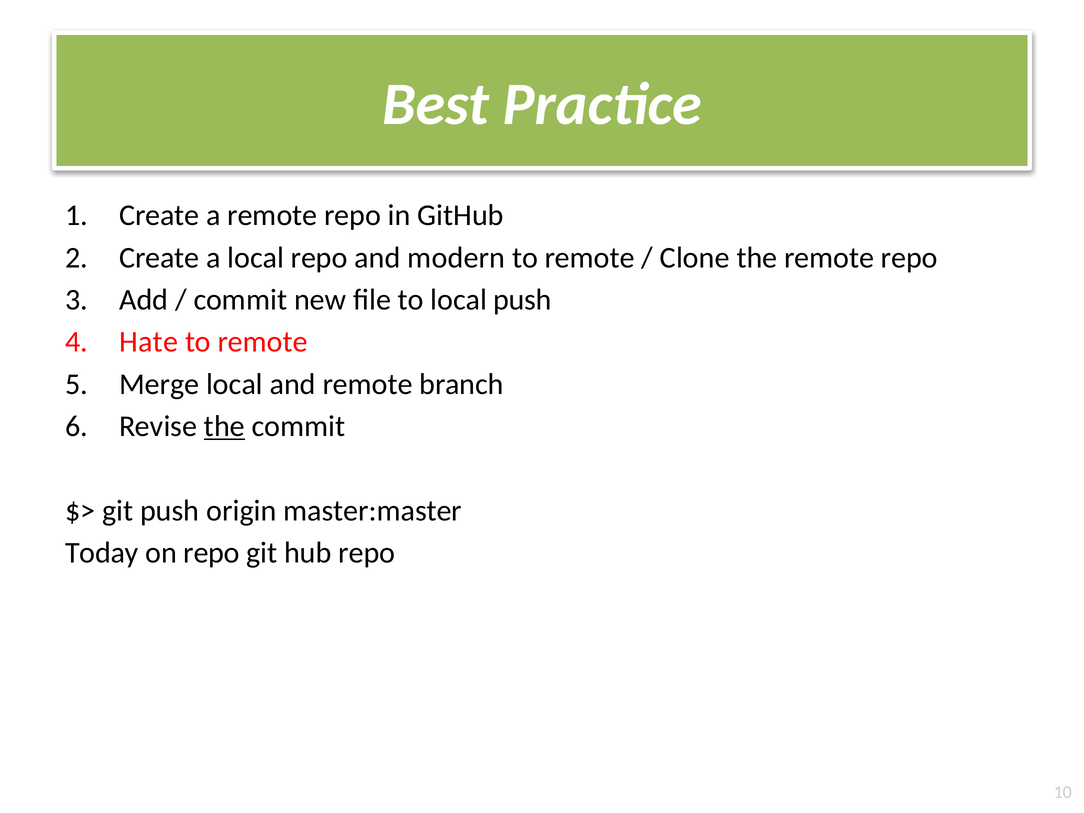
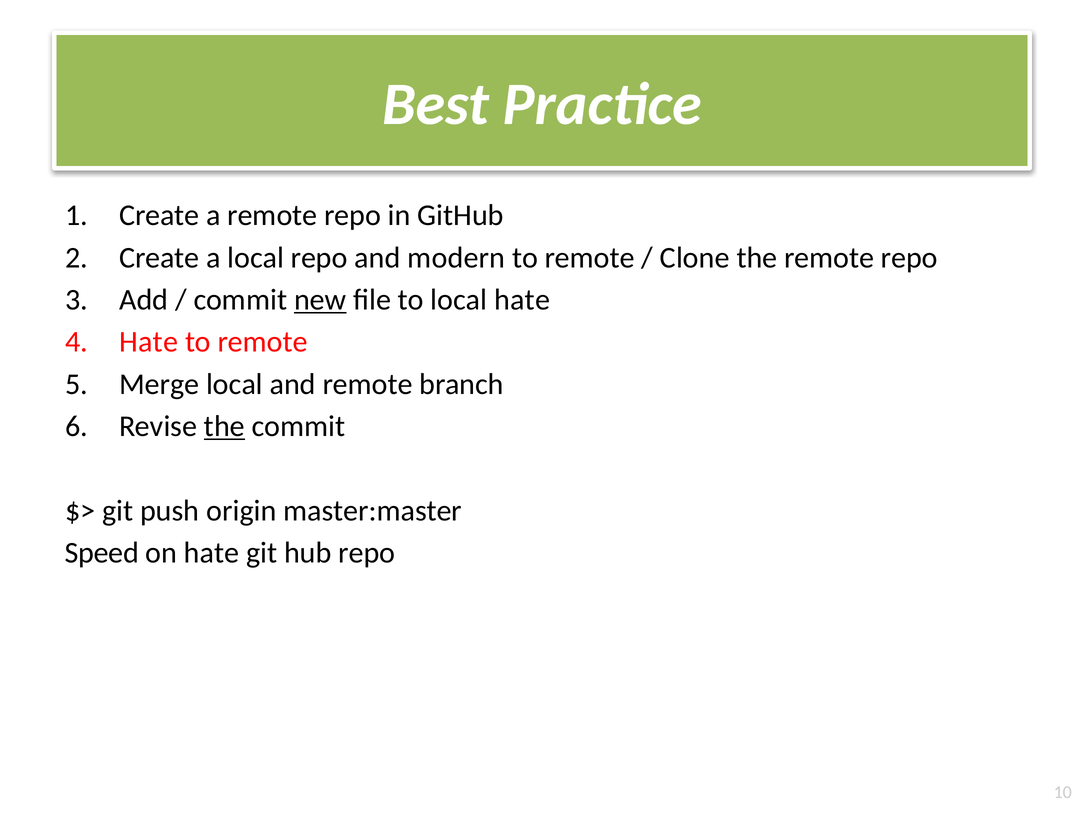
new underline: none -> present
local push: push -> hate
Today: Today -> Speed
on repo: repo -> hate
